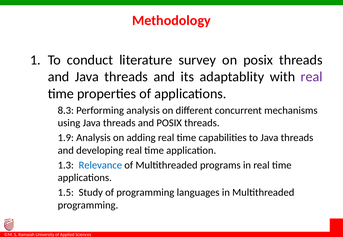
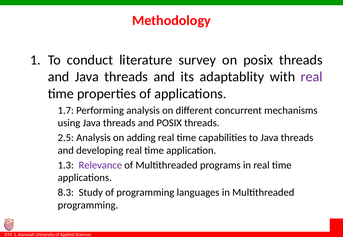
8.3: 8.3 -> 1.7
1.9: 1.9 -> 2.5
Relevance colour: blue -> purple
1.5: 1.5 -> 8.3
